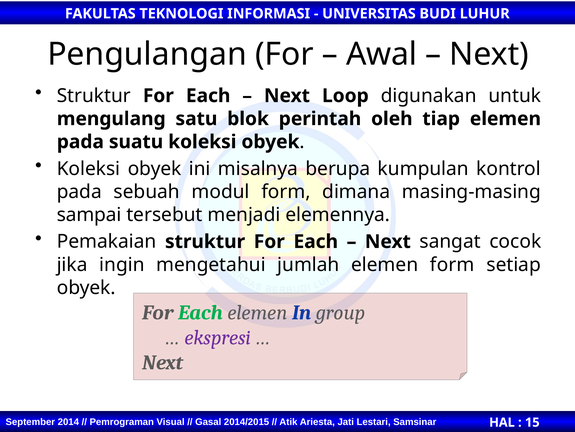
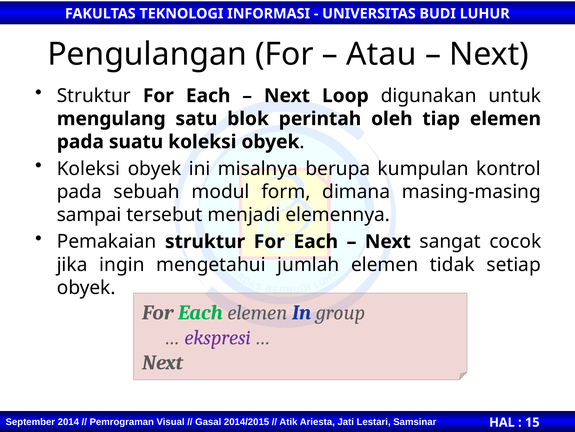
Awal: Awal -> Atau
elemen form: form -> tidak
